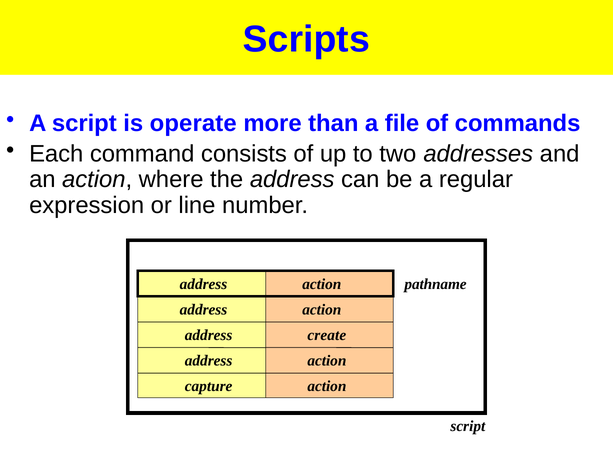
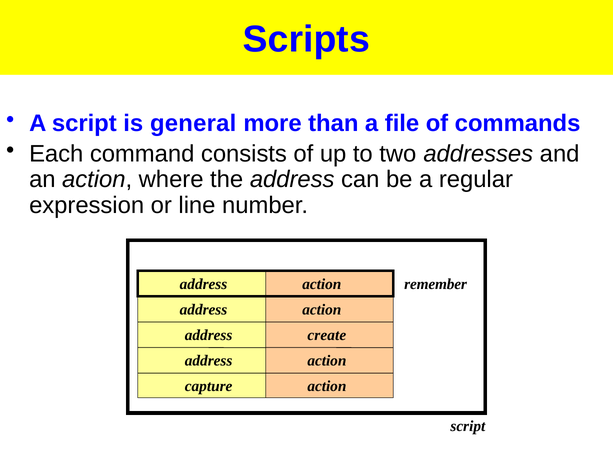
operate: operate -> general
pathname: pathname -> remember
